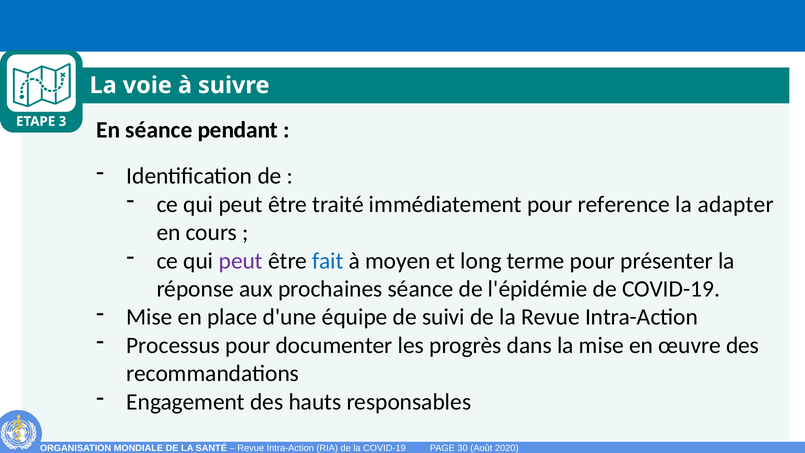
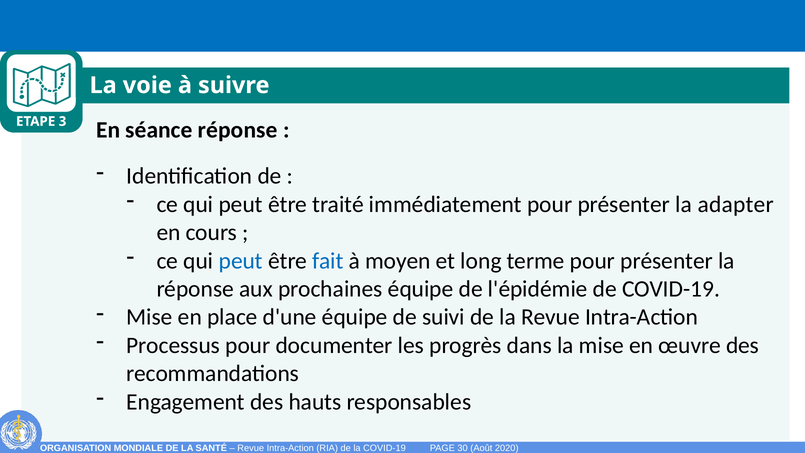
séance pendant: pendant -> réponse
immédiatement pour reference: reference -> présenter
peut at (241, 261) colour: purple -> blue
prochaines séance: séance -> équipe
